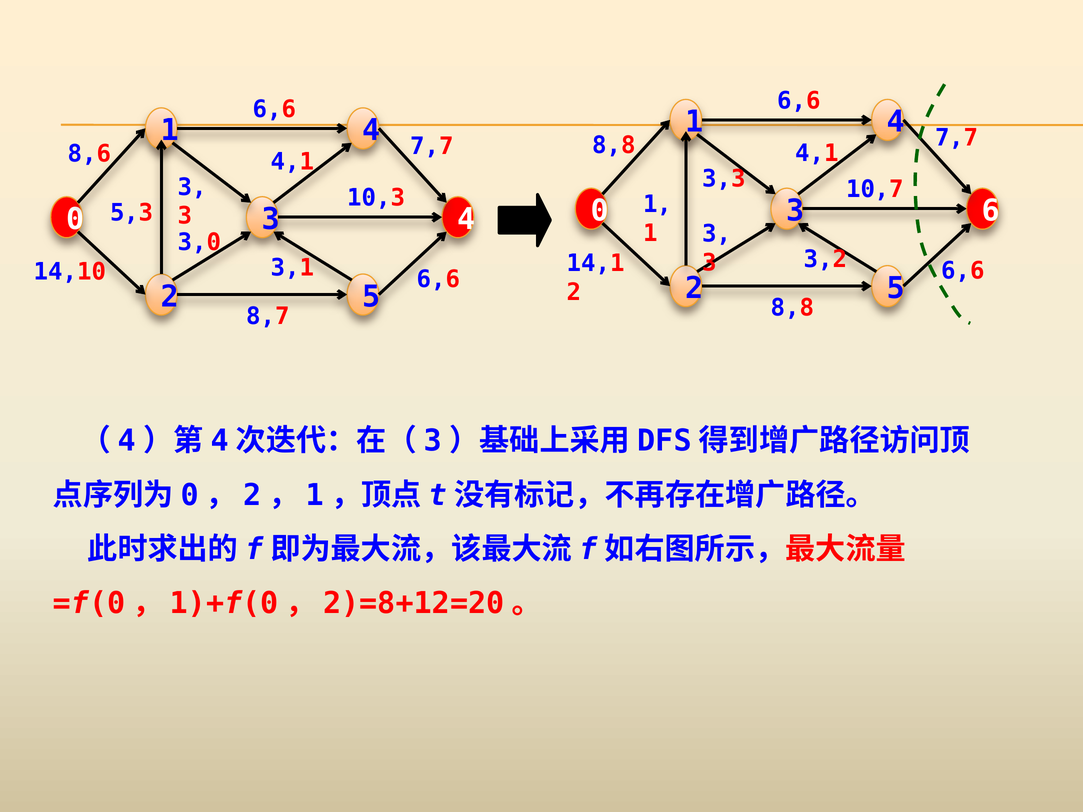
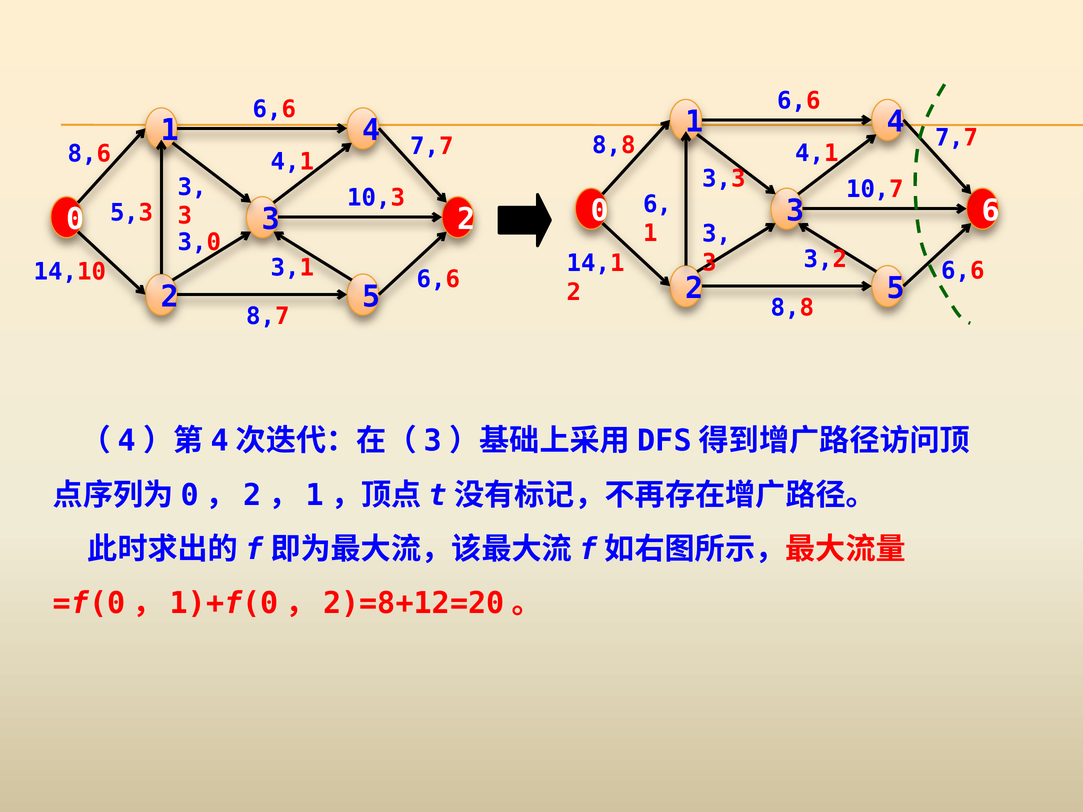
1 at (657, 204): 1 -> 6
4 at (466, 219): 4 -> 2
